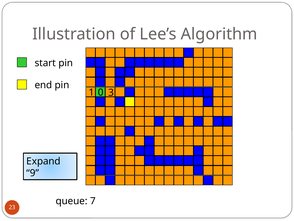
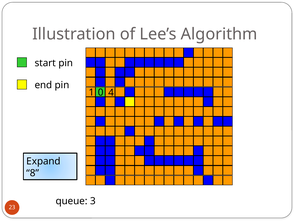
3: 3 -> 4
9: 9 -> 8
7: 7 -> 3
